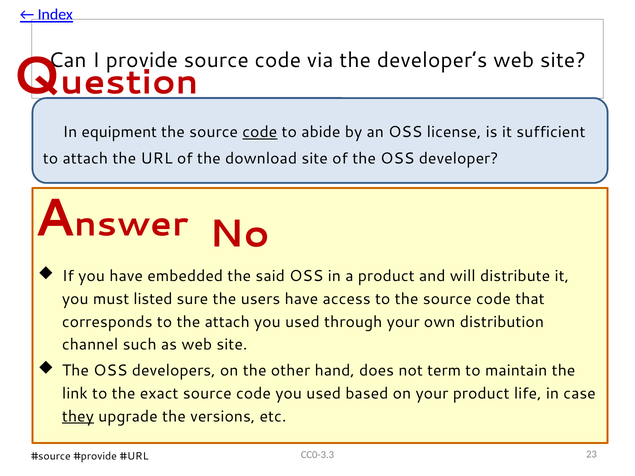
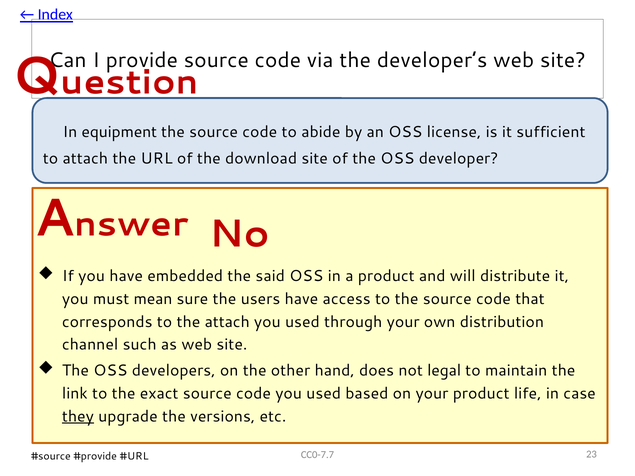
code at (260, 132) underline: present -> none
listed: listed -> mean
term: term -> legal
CC0-3.3: CC0-3.3 -> CC0-7.7
